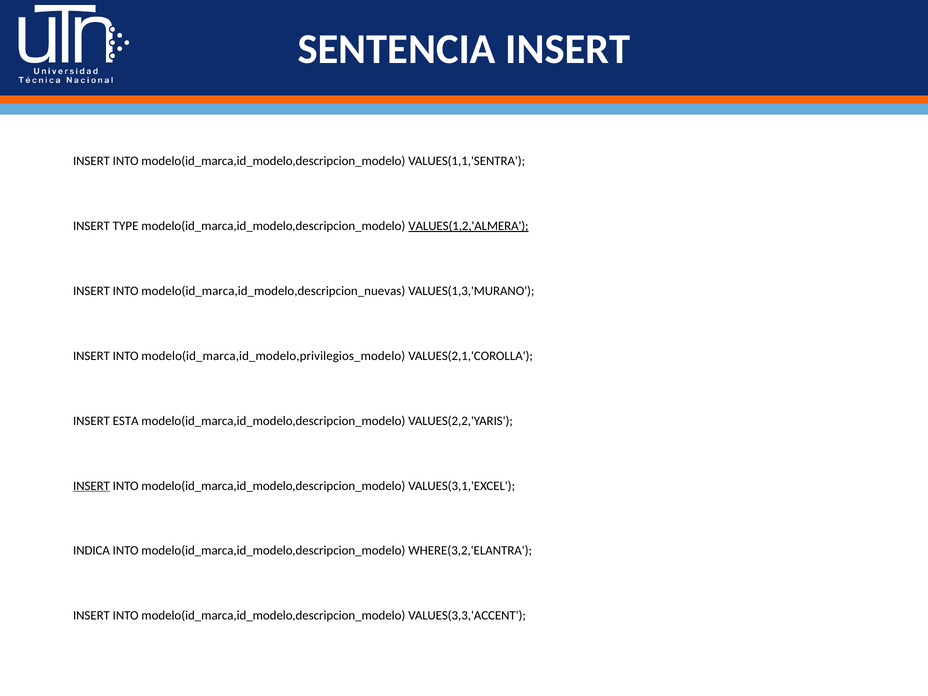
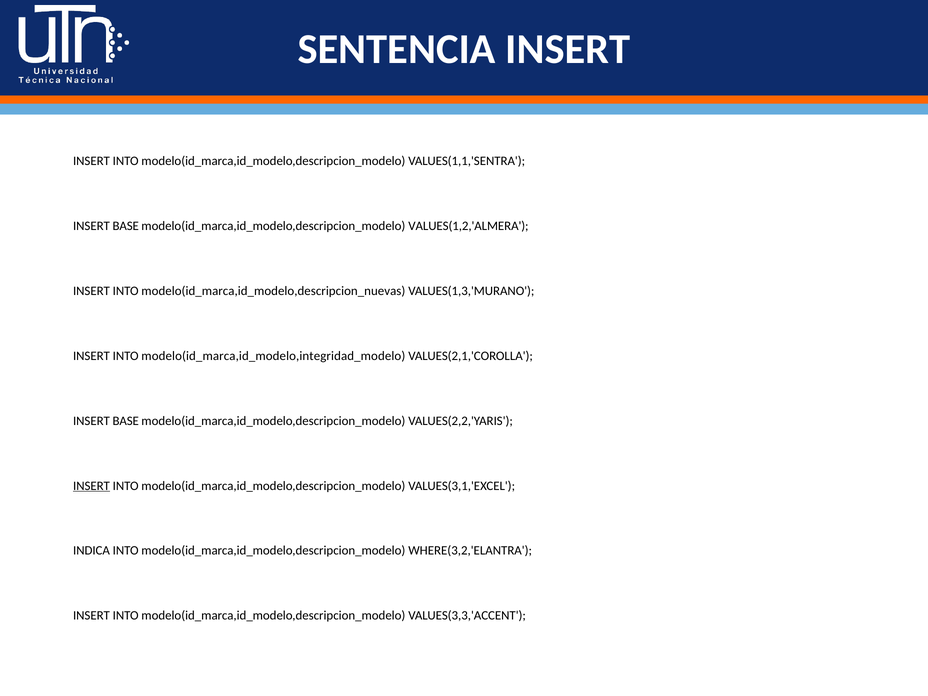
TYPE at (126, 226): TYPE -> BASE
VALUES(1,2,'ALMERA underline: present -> none
modelo(id_marca,id_modelo,privilegios_modelo: modelo(id_marca,id_modelo,privilegios_modelo -> modelo(id_marca,id_modelo,integridad_modelo
ESTA at (126, 421): ESTA -> BASE
